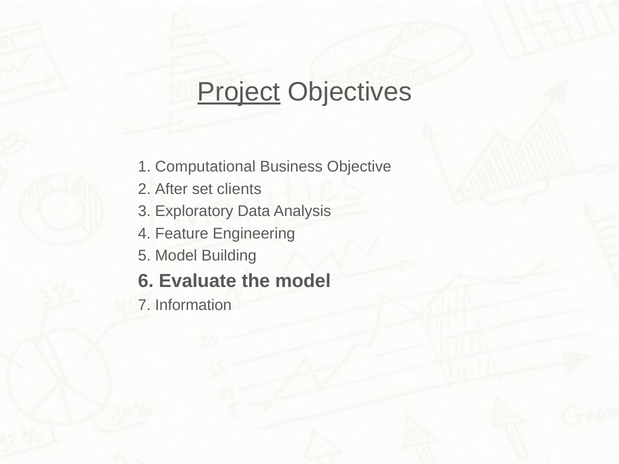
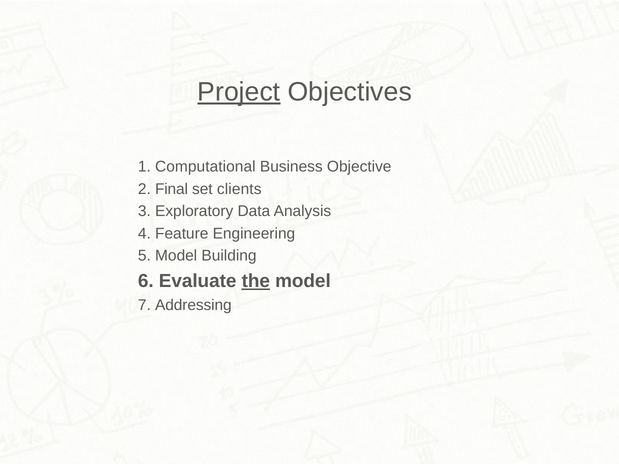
After: After -> Final
the underline: none -> present
Information: Information -> Addressing
